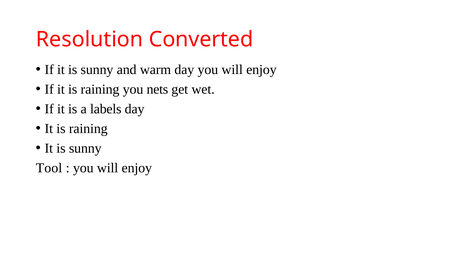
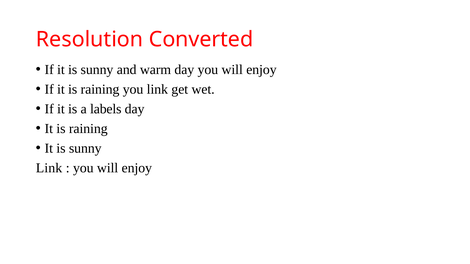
you nets: nets -> link
Tool at (49, 168): Tool -> Link
